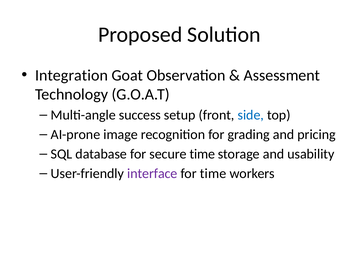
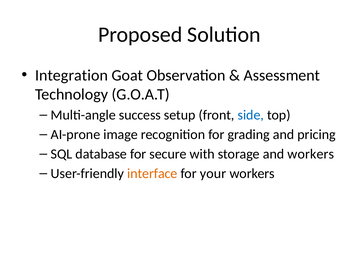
secure time: time -> with
and usability: usability -> workers
interface colour: purple -> orange
for time: time -> your
